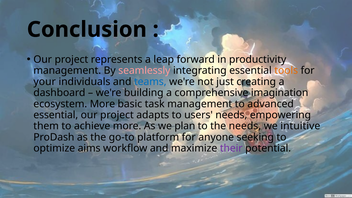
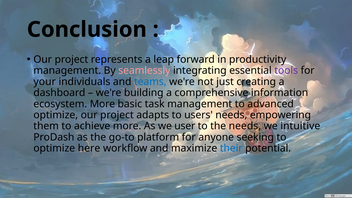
tools colour: orange -> purple
imagination: imagination -> information
essential at (56, 115): essential -> optimize
plan: plan -> user
aims: aims -> here
their colour: purple -> blue
